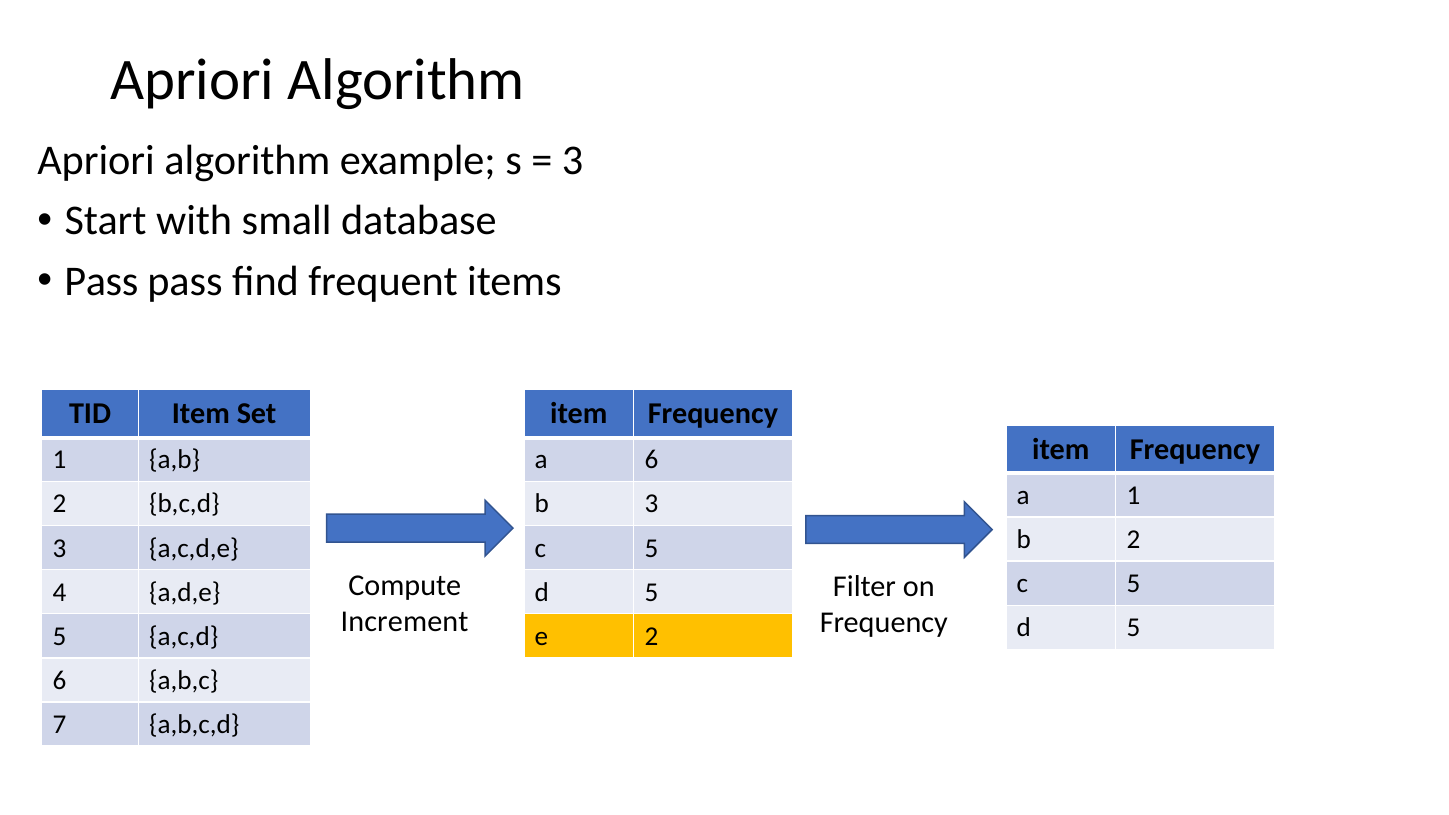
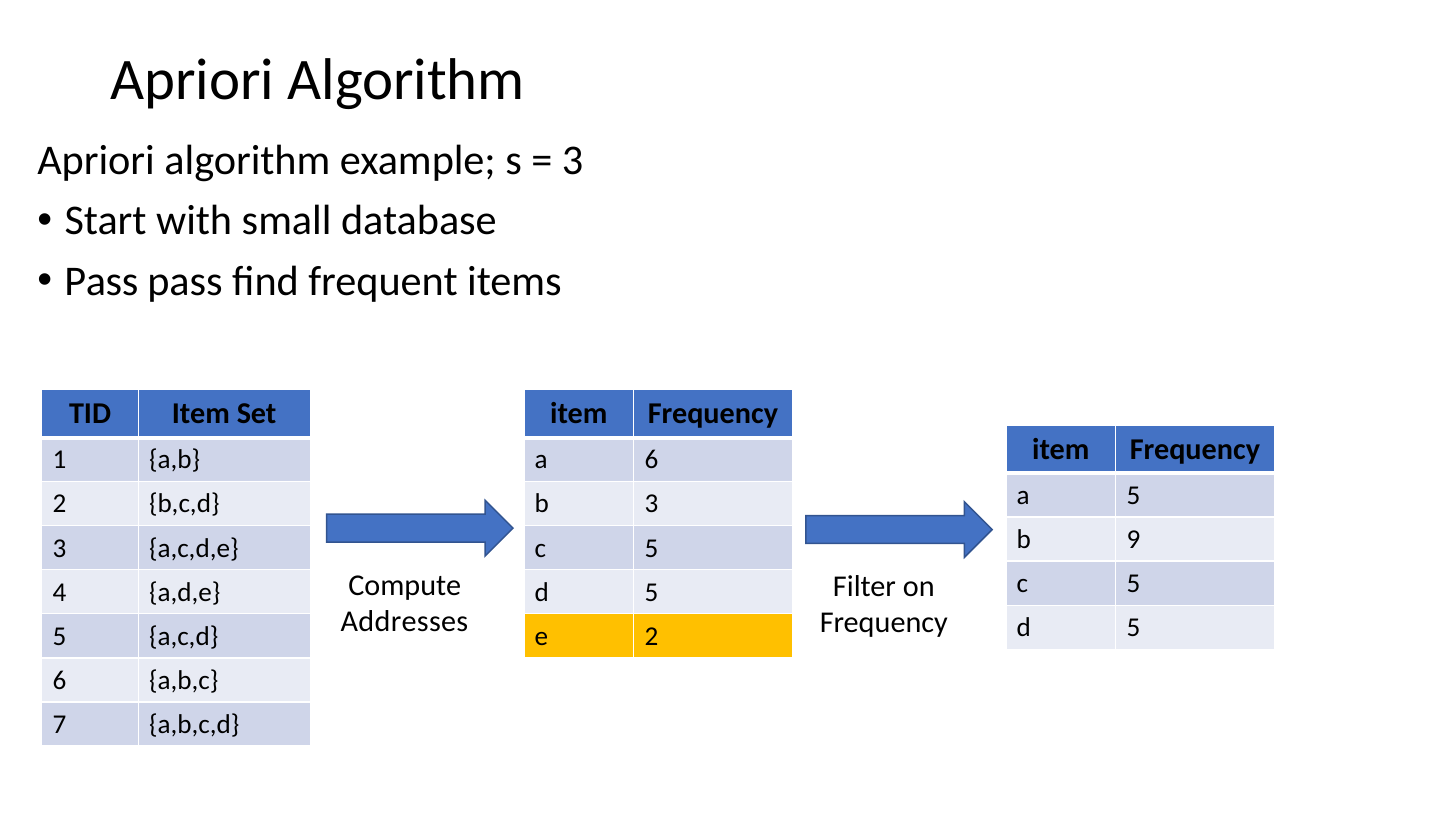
a 1: 1 -> 5
b 2: 2 -> 9
Increment: Increment -> Addresses
